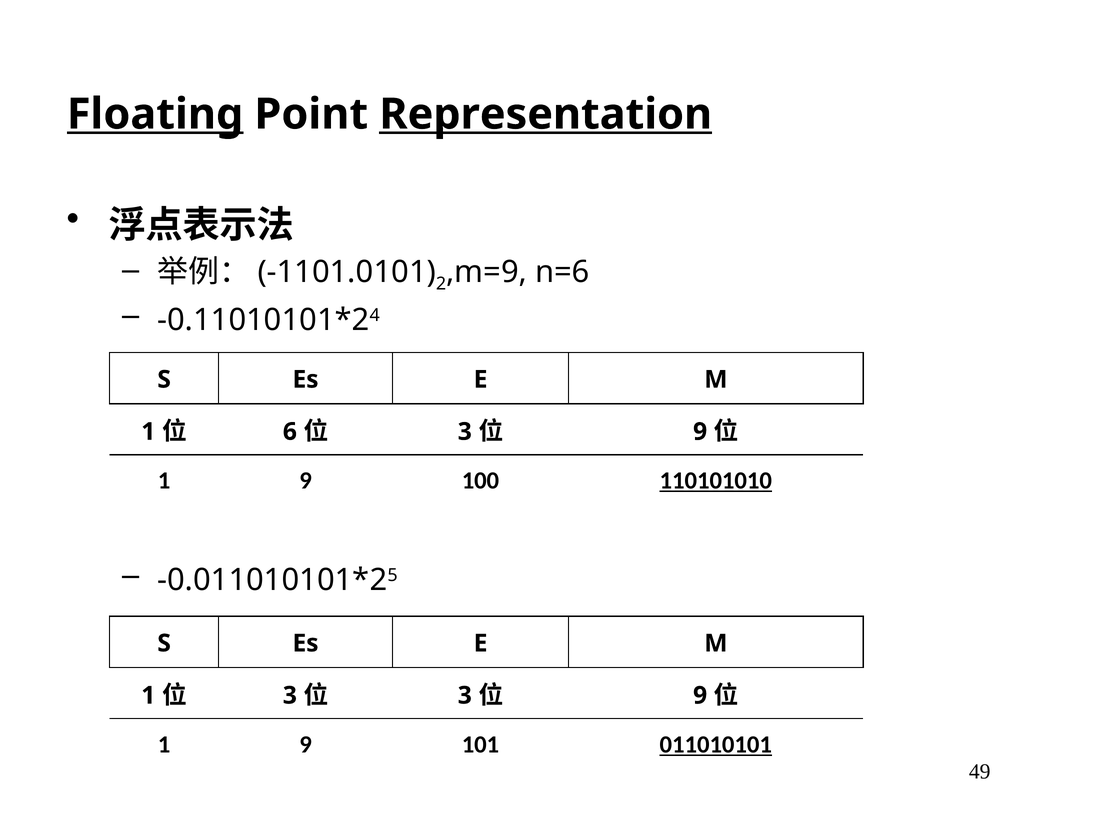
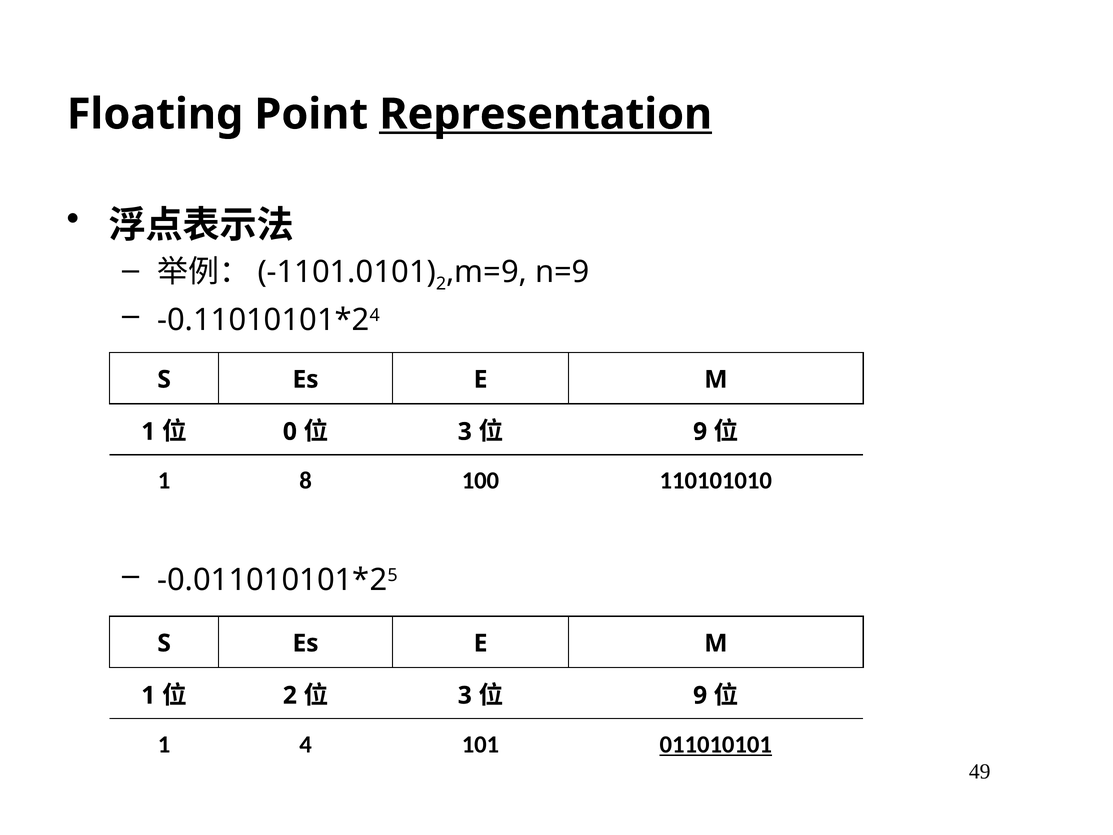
Floating underline: present -> none
n=6: n=6 -> n=9
6: 6 -> 0
9 at (306, 480): 9 -> 8
110101010 underline: present -> none
3 at (290, 695): 3 -> 2
9 at (306, 744): 9 -> 4
